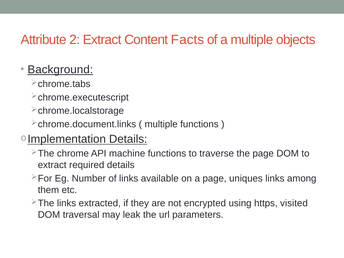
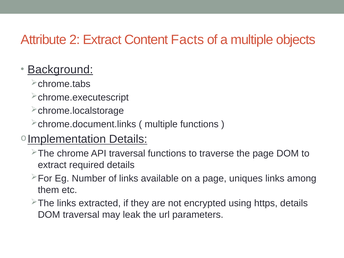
API machine: machine -> traversal
https visited: visited -> details
